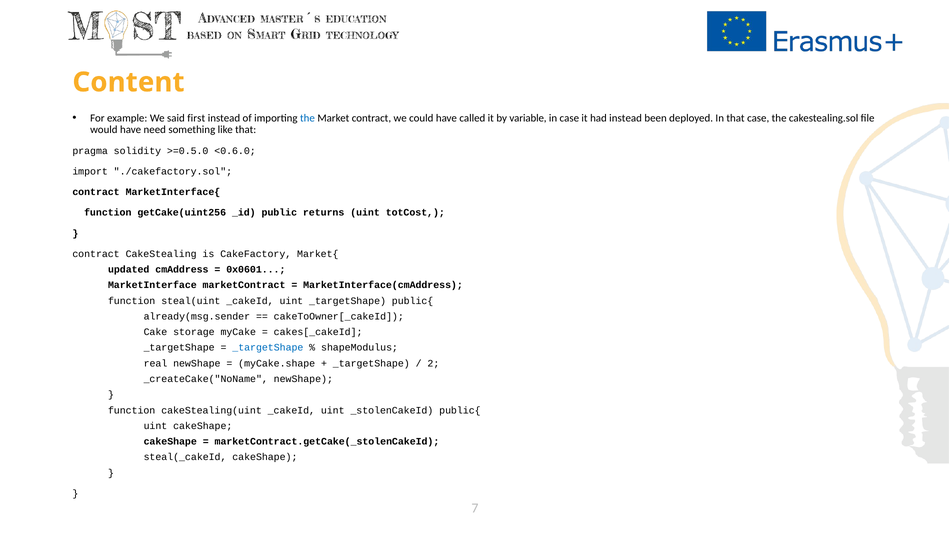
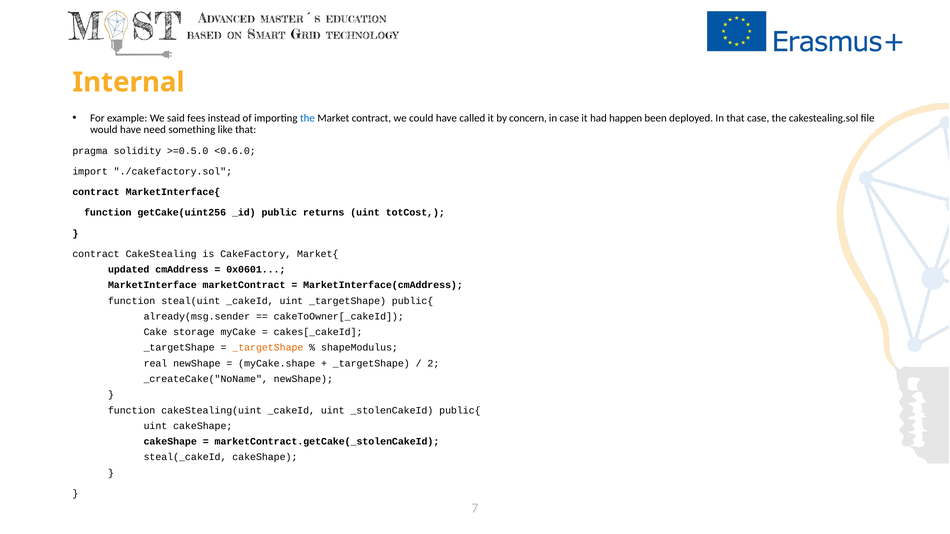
Content: Content -> Internal
first: first -> fees
variable: variable -> concern
had instead: instead -> happen
_targetShape at (268, 348) colour: blue -> orange
